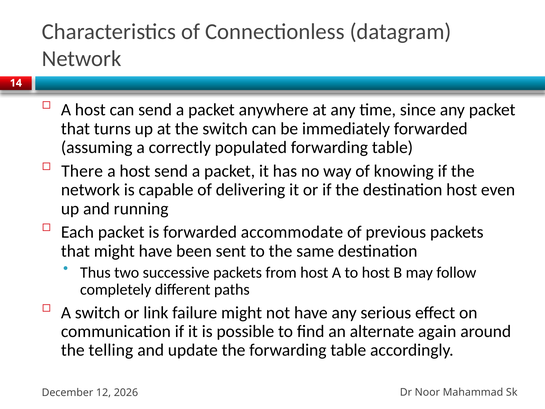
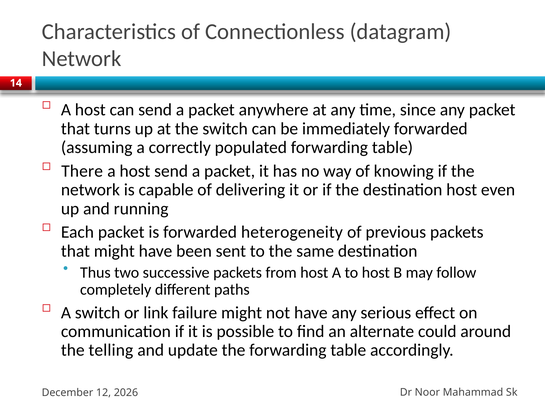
accommodate: accommodate -> heterogeneity
again: again -> could
